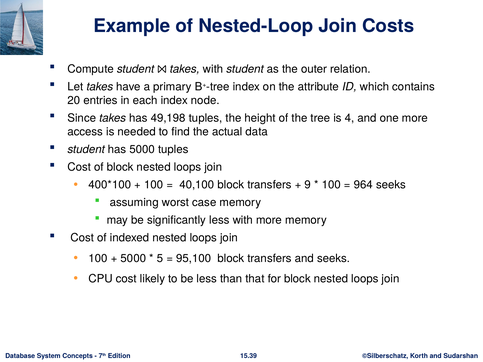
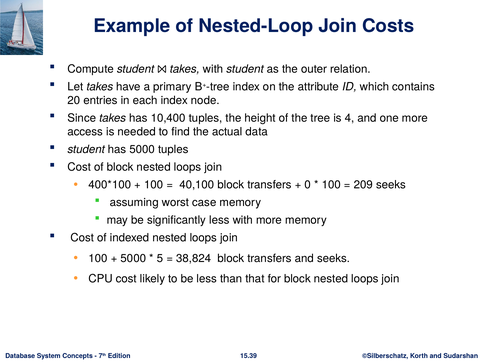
49,198: 49,198 -> 10,400
9: 9 -> 0
964: 964 -> 209
95,100: 95,100 -> 38,824
